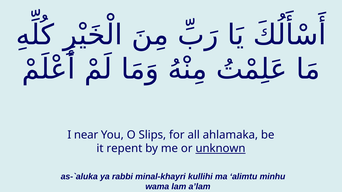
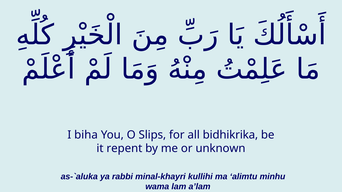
near: near -> biha
ahlamaka: ahlamaka -> bidhikrika
unknown underline: present -> none
